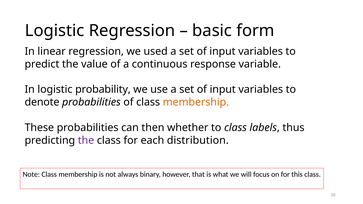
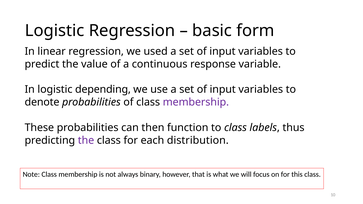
probability: probability -> depending
membership at (196, 102) colour: orange -> purple
whether: whether -> function
